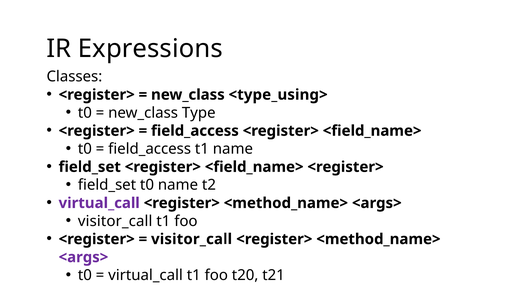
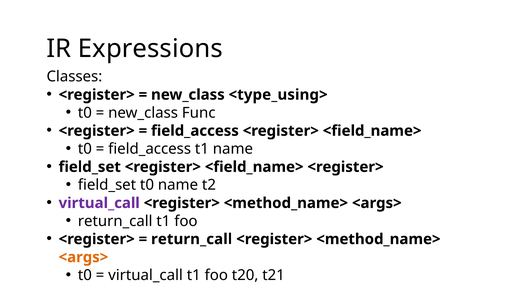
Type: Type -> Func
visitor_call at (115, 221): visitor_call -> return_call
visitor_call at (192, 239): visitor_call -> return_call
<args> at (83, 257) colour: purple -> orange
